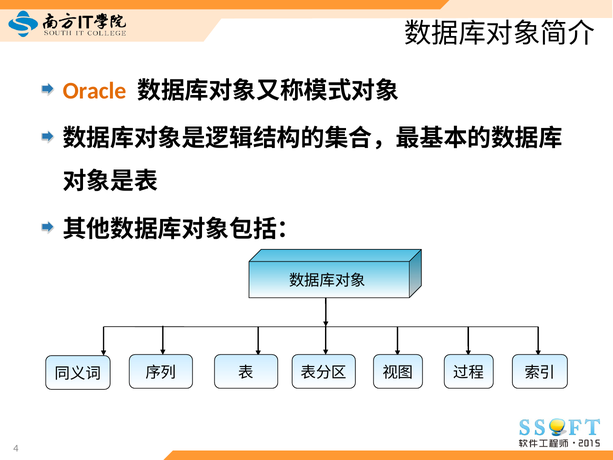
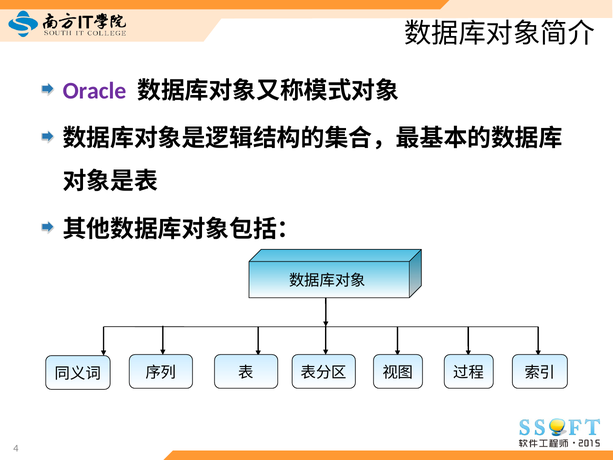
Oracle colour: orange -> purple
